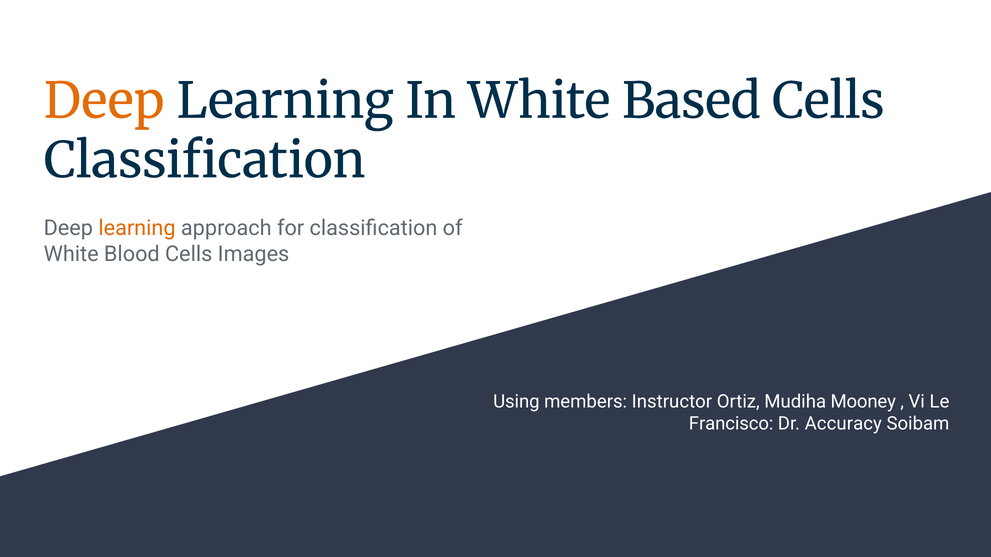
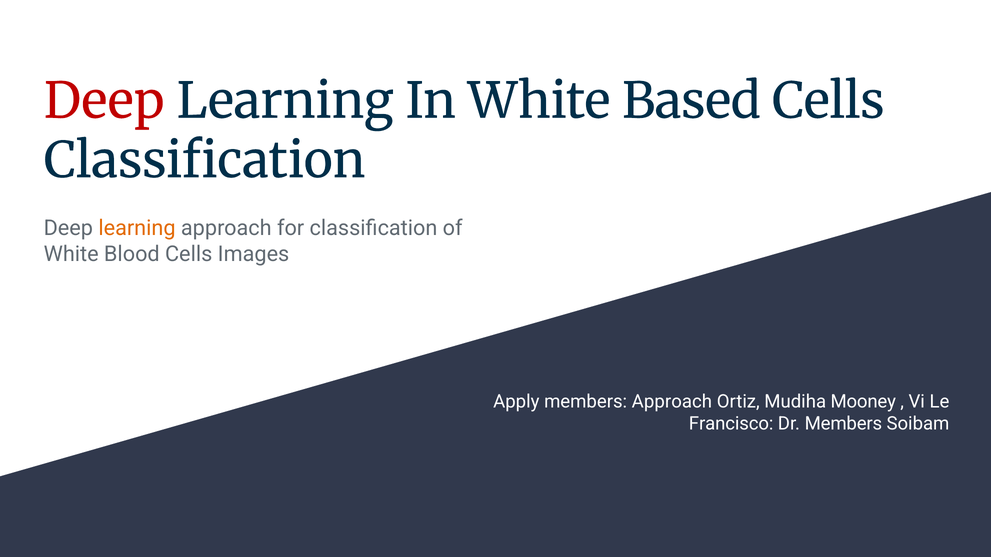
Deep at (104, 102) colour: orange -> red
Using: Using -> Apply
members Instructor: Instructor -> Approach
Dr Accuracy: Accuracy -> Members
